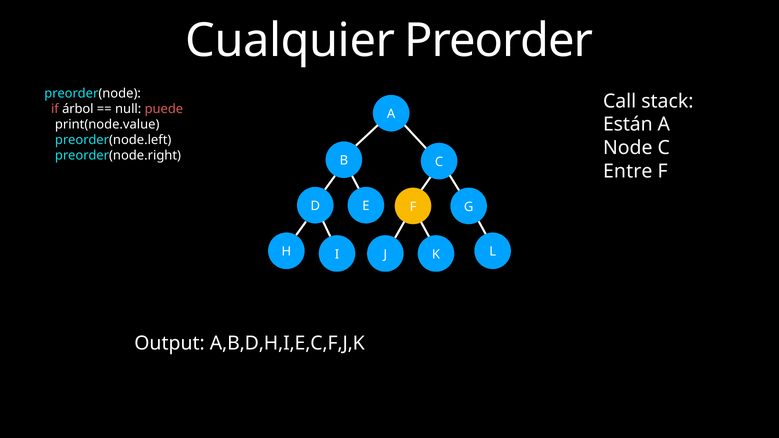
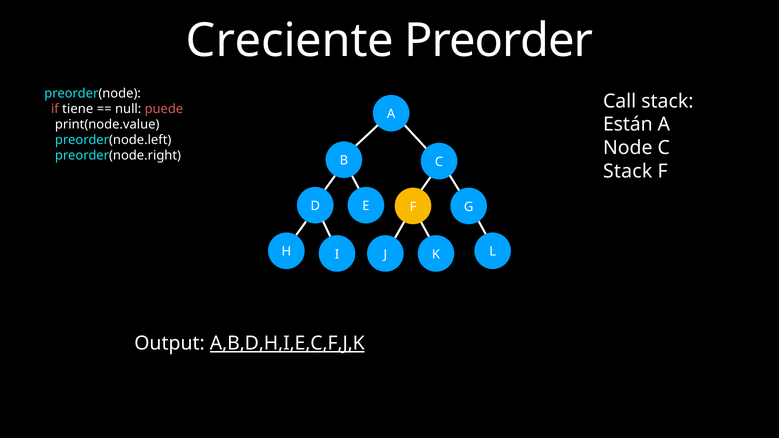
Cualquier: Cualquier -> Creciente
árbol: árbol -> tiene
Entre at (628, 171): Entre -> Stack
A,B,D,H,I,E,C,F,J,K underline: none -> present
